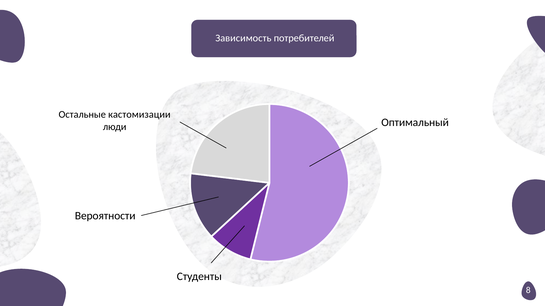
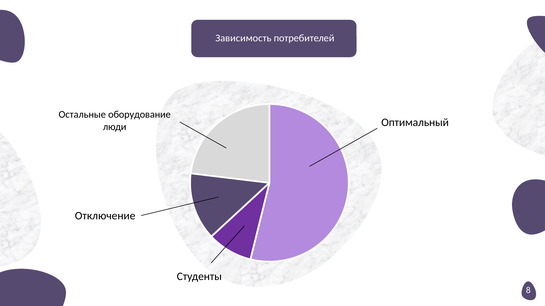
кастомизации: кастомизации -> оборудование
Вероятности: Вероятности -> Отключение
